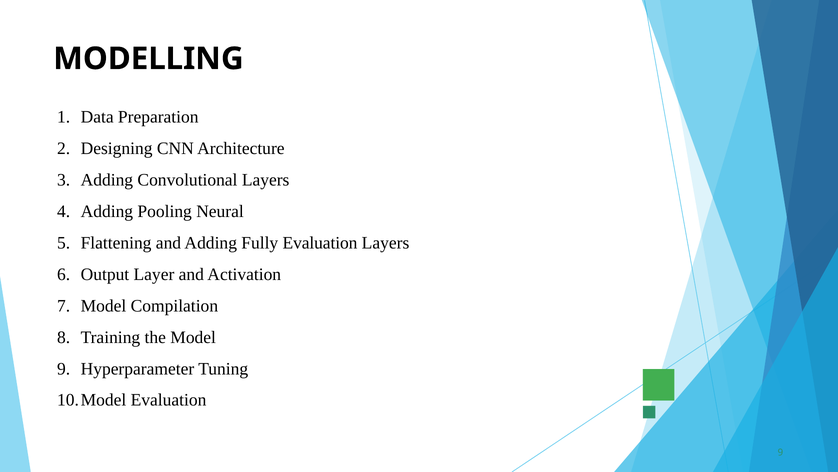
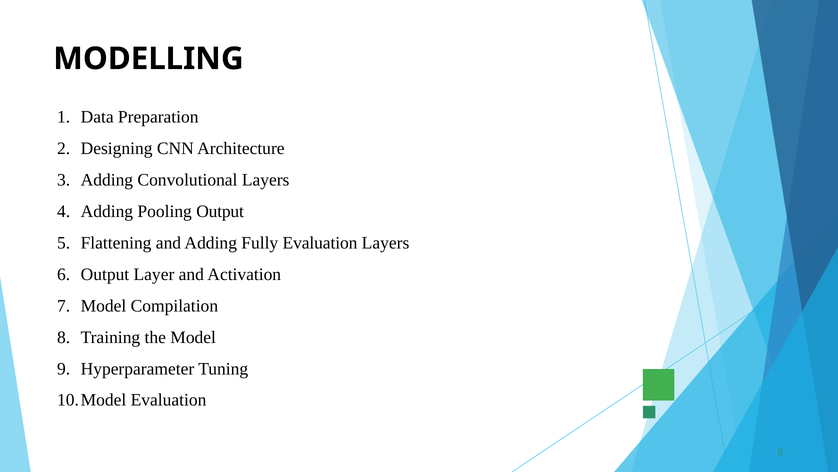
Pooling Neural: Neural -> Output
